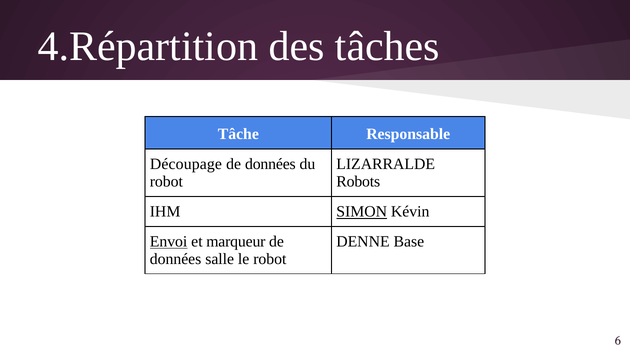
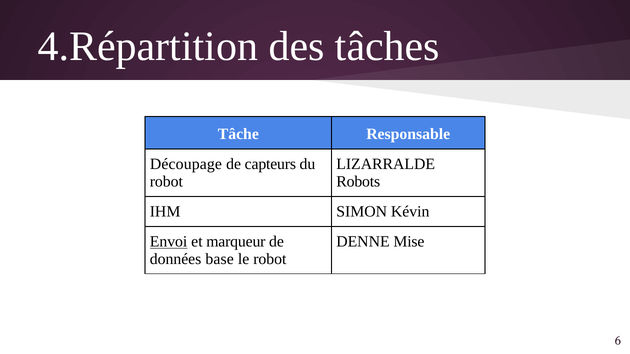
données at (270, 164): données -> capteurs
SIMON underline: present -> none
Base: Base -> Mise
salle: salle -> base
